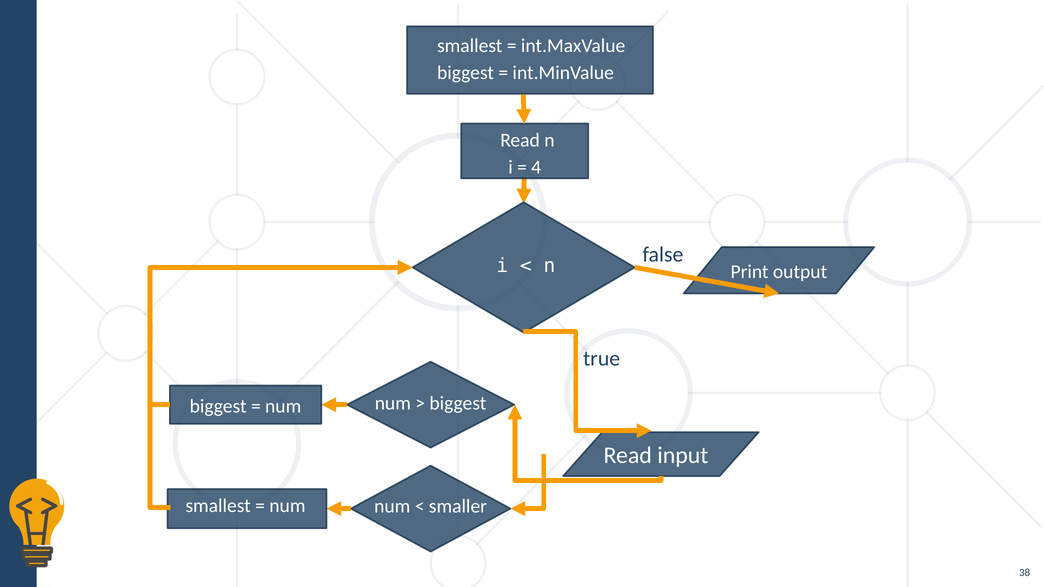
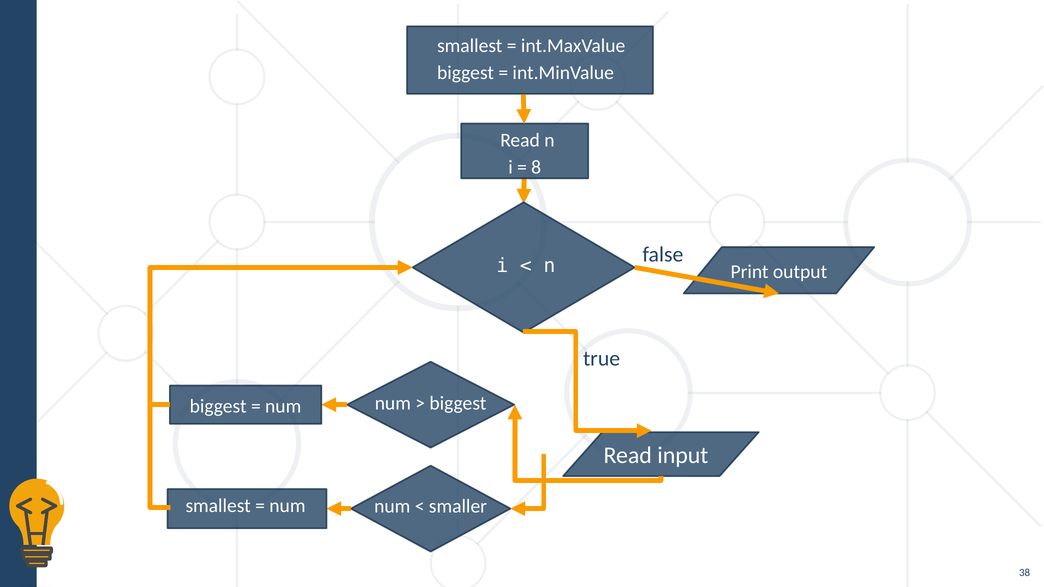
4: 4 -> 8
